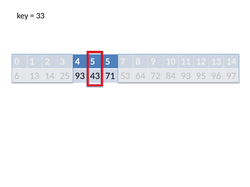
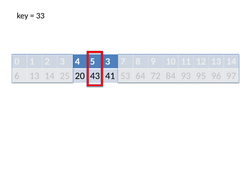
5 at (108, 62): 5 -> 3
93 at (80, 76): 93 -> 20
71: 71 -> 41
